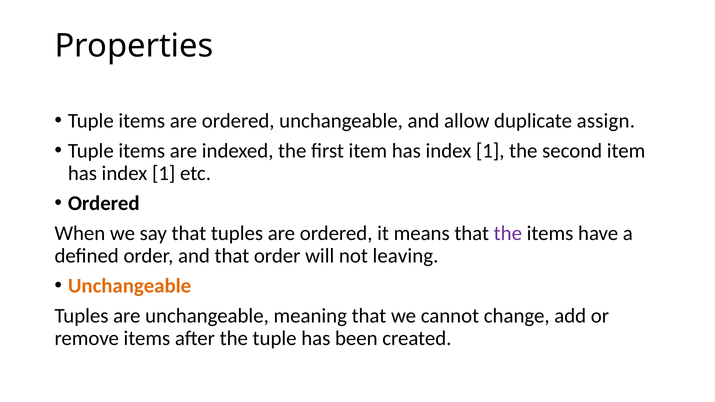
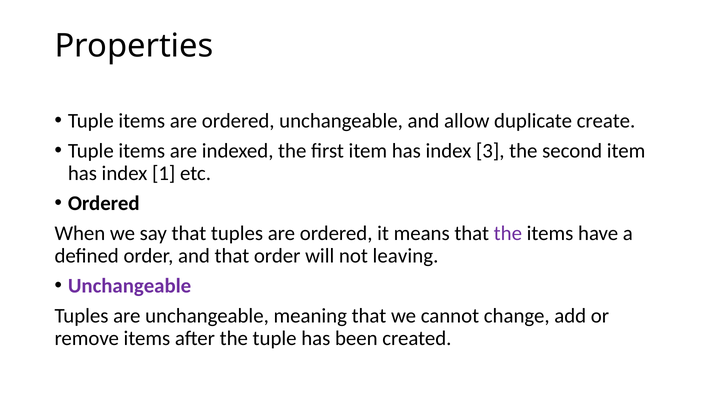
assign: assign -> create
1 at (490, 151): 1 -> 3
Unchangeable at (130, 286) colour: orange -> purple
